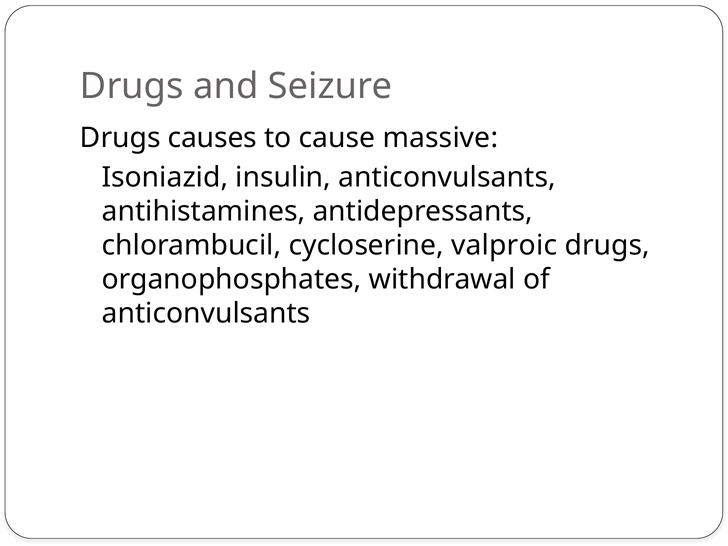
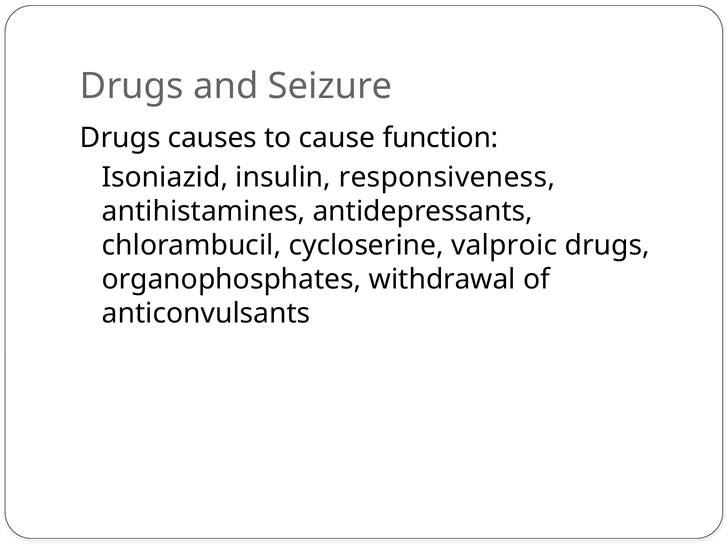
massive: massive -> function
insulin anticonvulsants: anticonvulsants -> responsiveness
